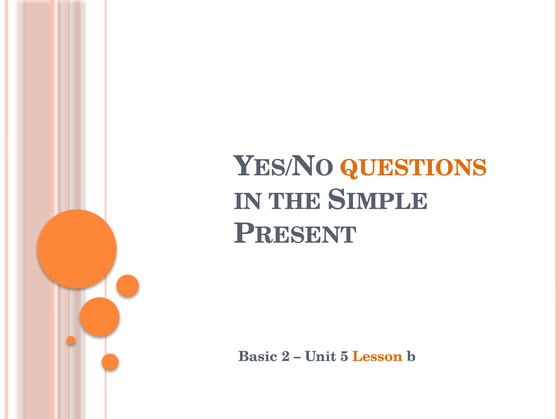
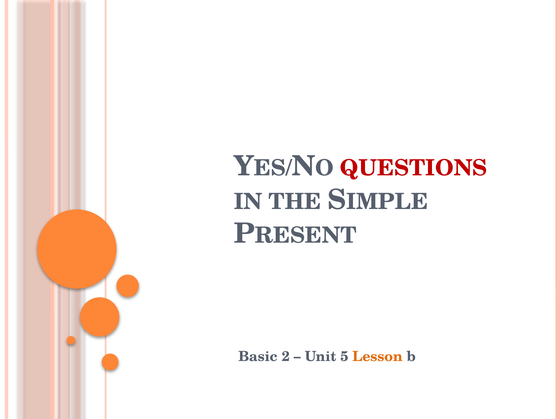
QUESTIONS colour: orange -> red
